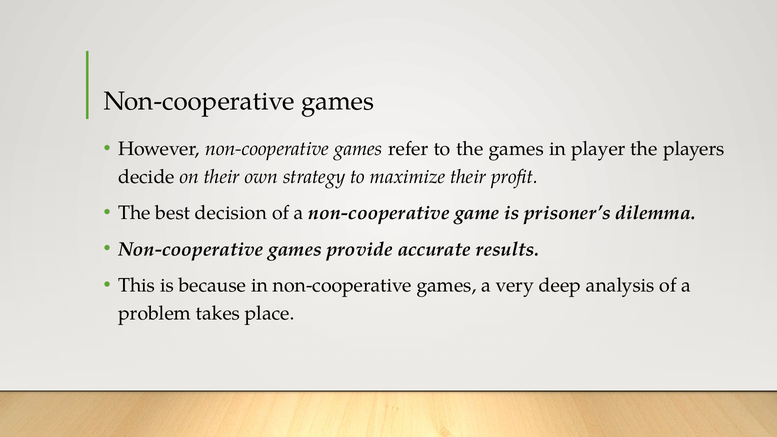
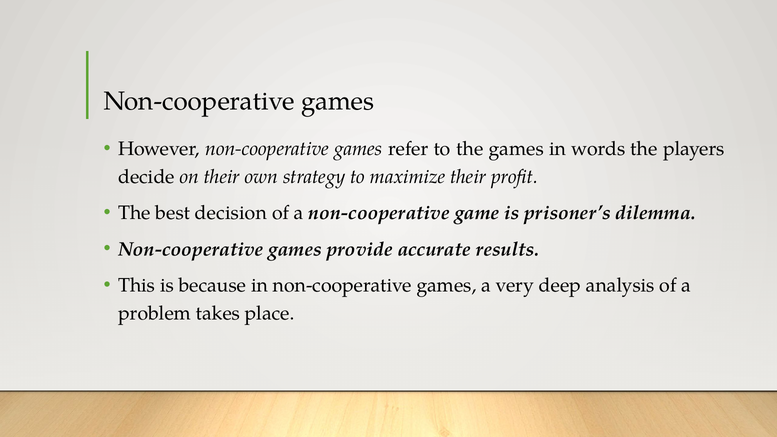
player: player -> words
